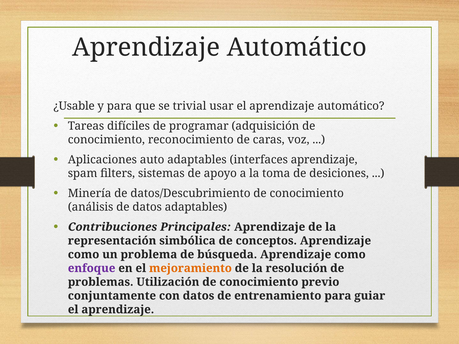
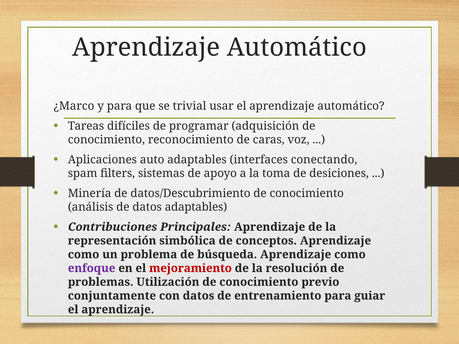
¿Usable: ¿Usable -> ¿Marco
interfaces aprendizaje: aprendizaje -> conectando
mejoramiento colour: orange -> red
